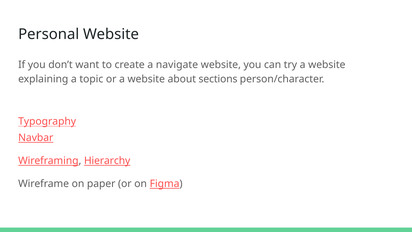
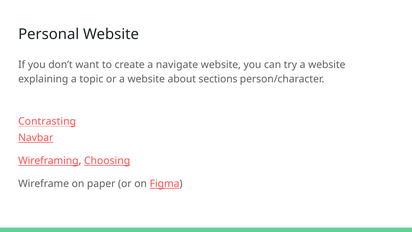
Typography: Typography -> Contrasting
Hierarchy: Hierarchy -> Choosing
